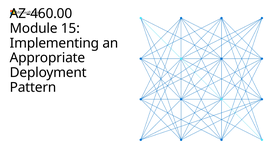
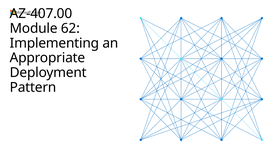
AZ-460.00: AZ-460.00 -> AZ-407.00
15: 15 -> 62
